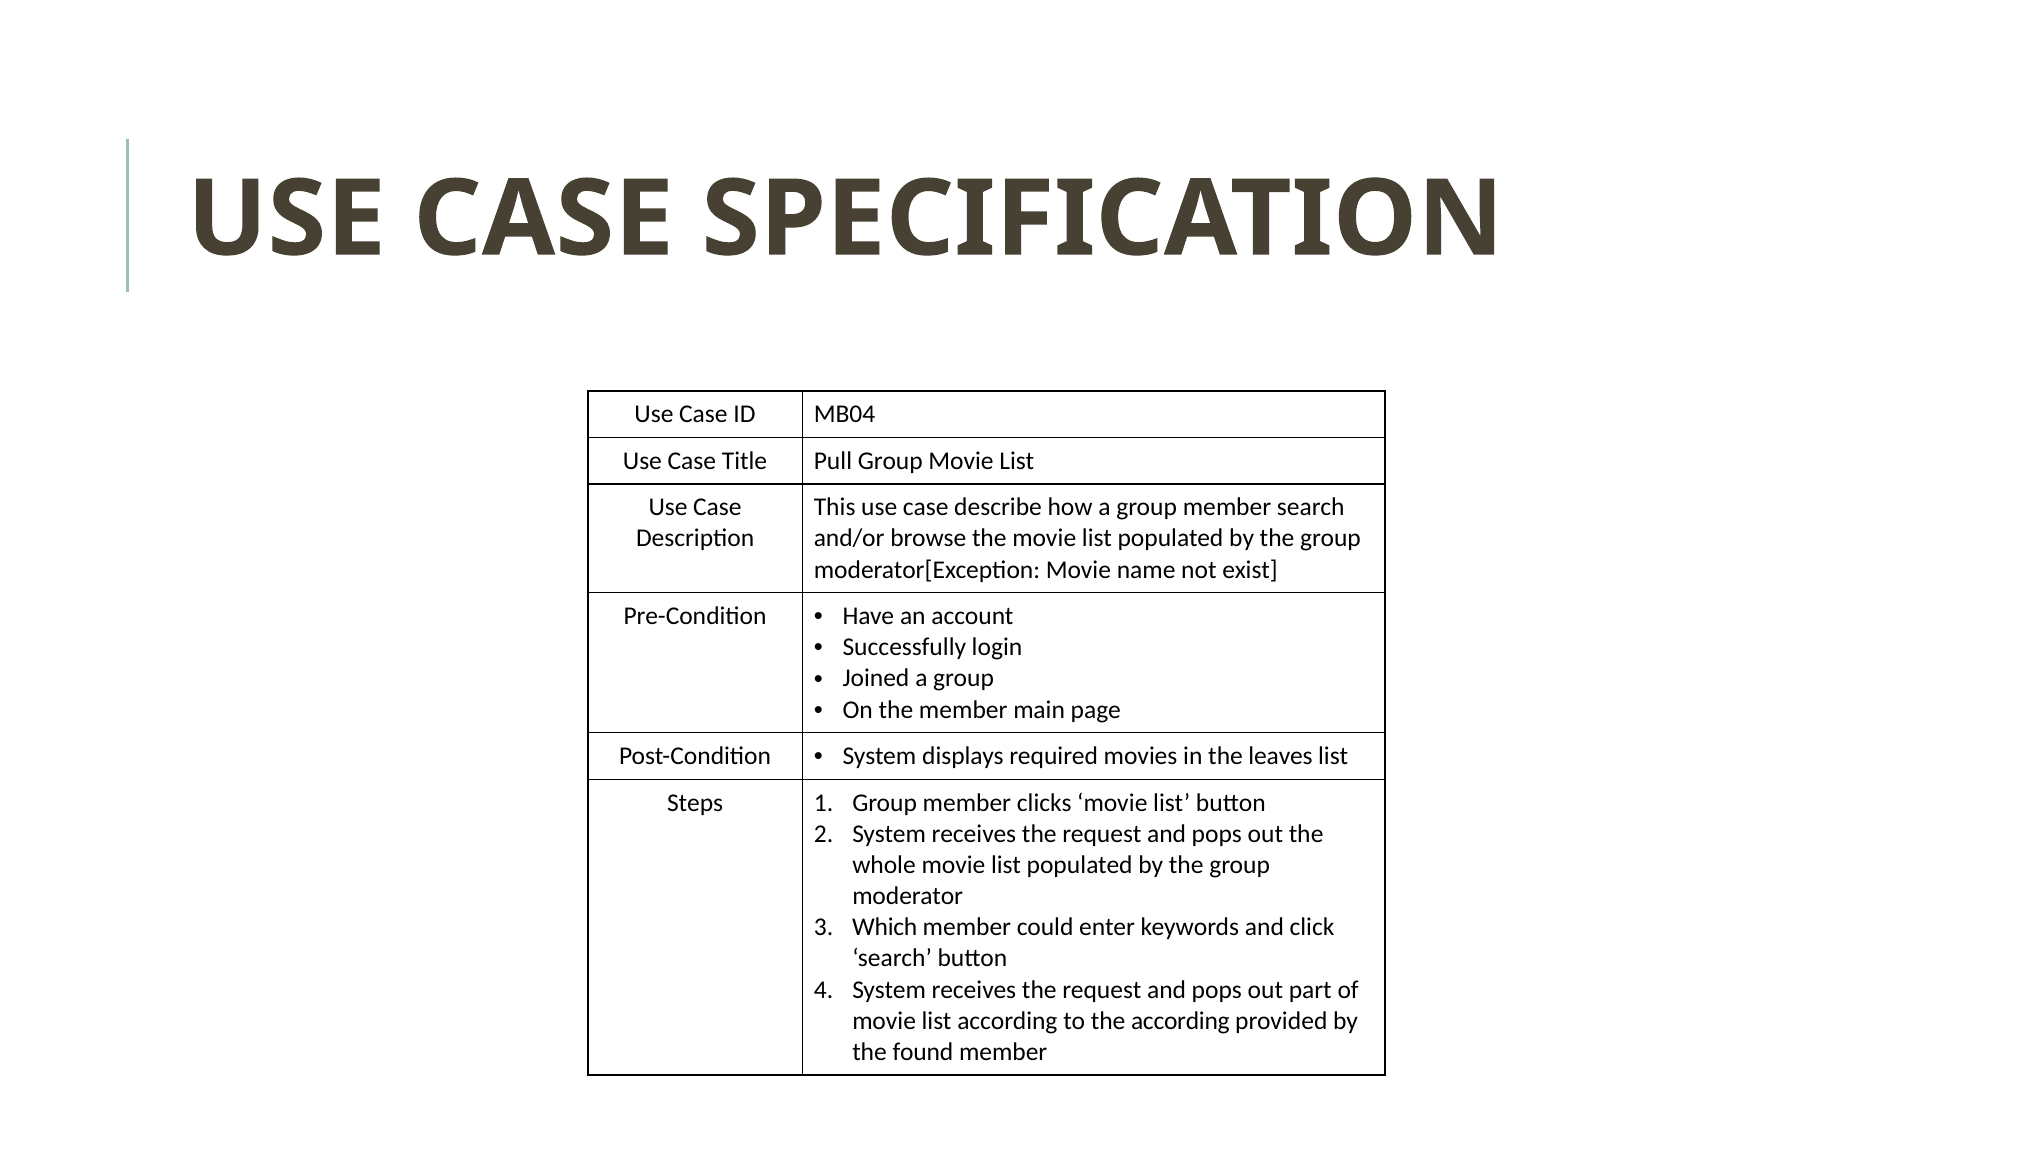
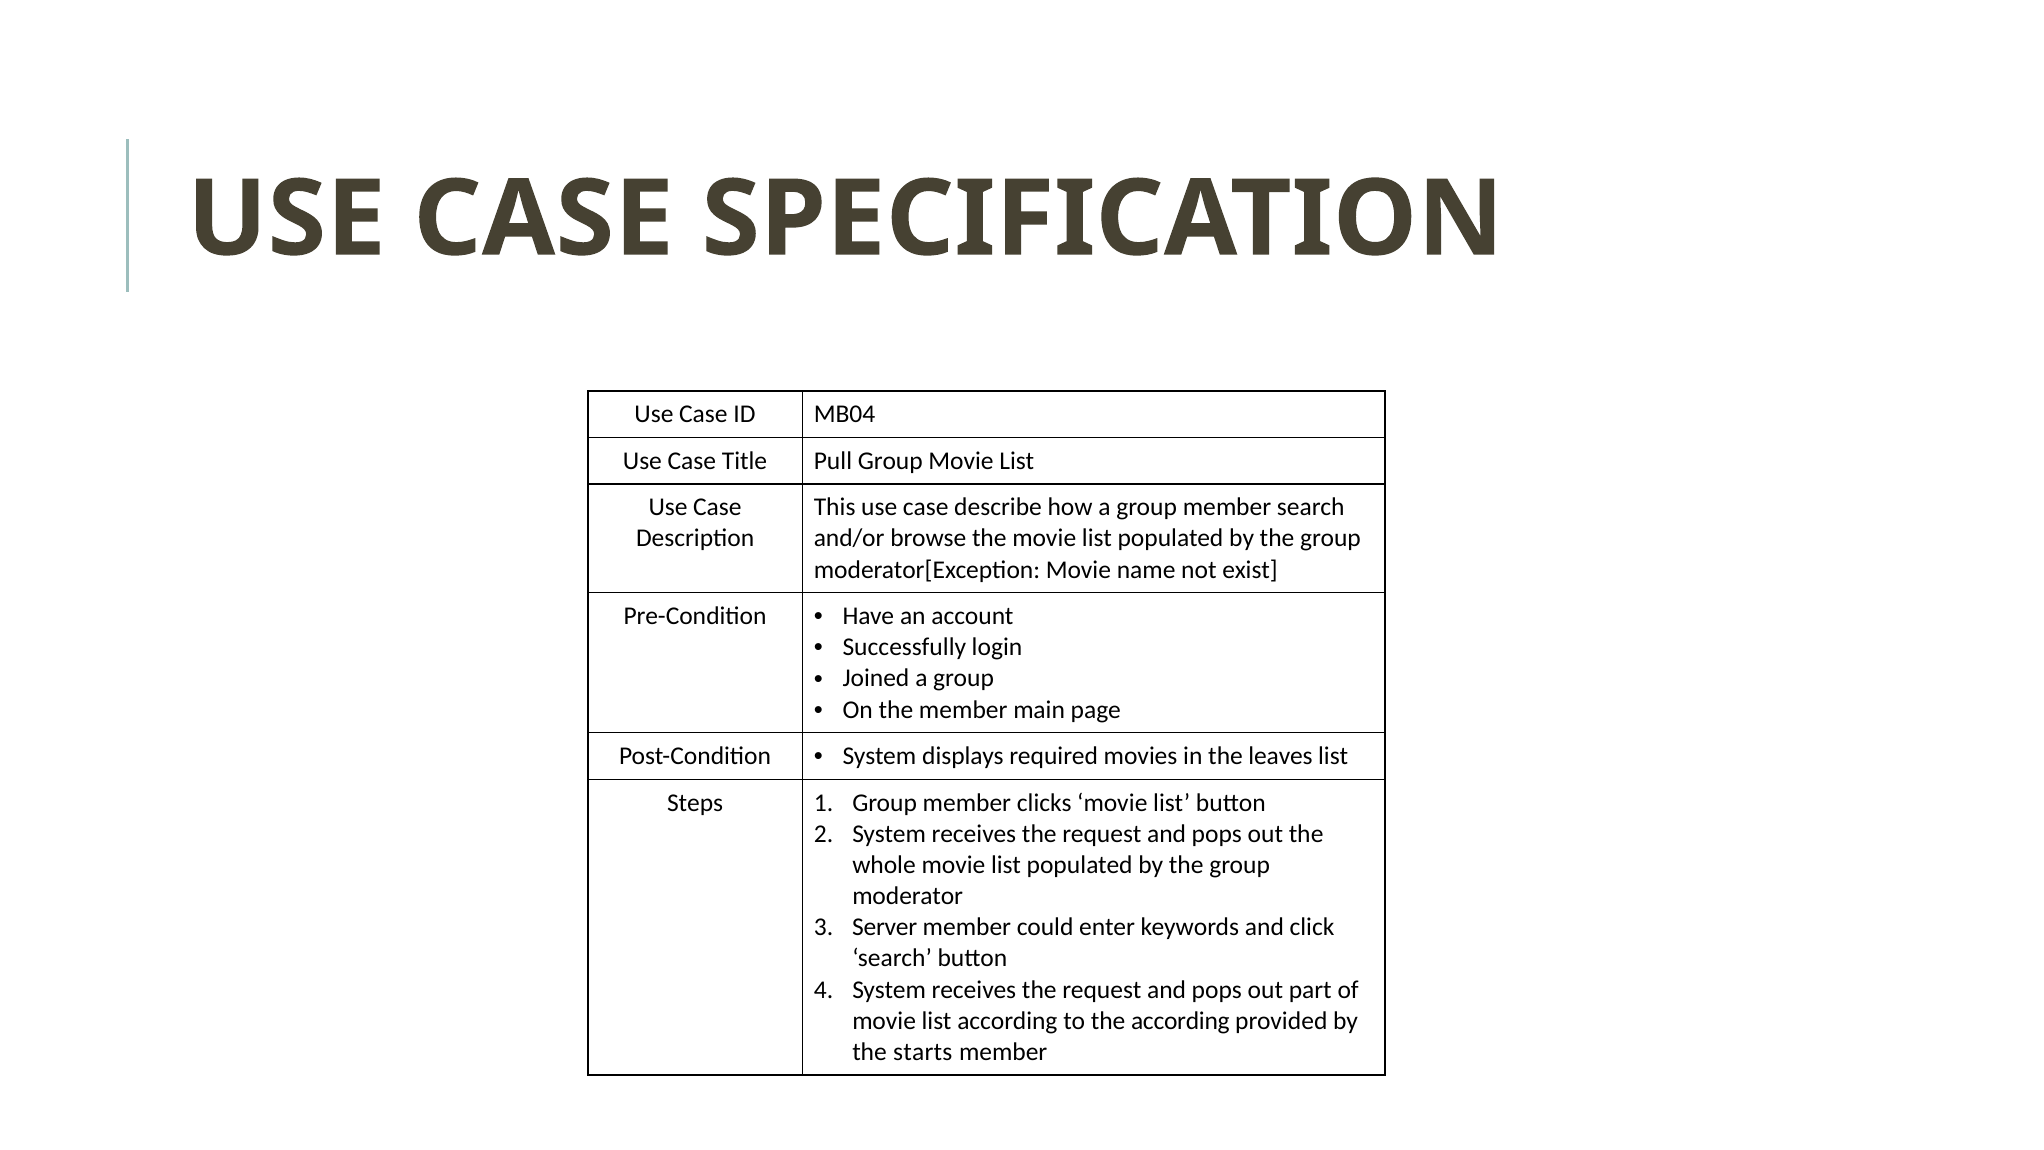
Which: Which -> Server
found: found -> starts
